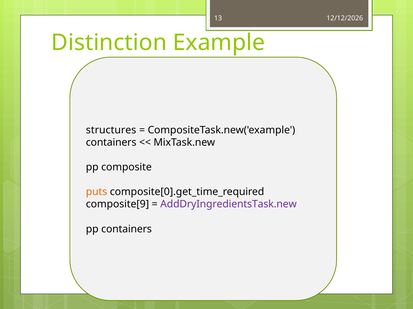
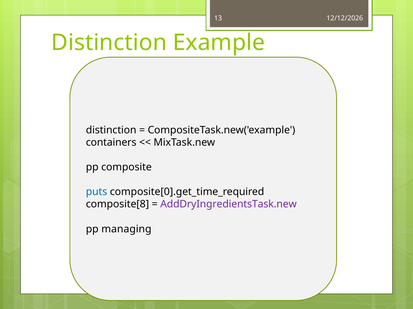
structures at (111, 130): structures -> distinction
puts colour: orange -> blue
composite[9: composite[9 -> composite[8
pp containers: containers -> managing
